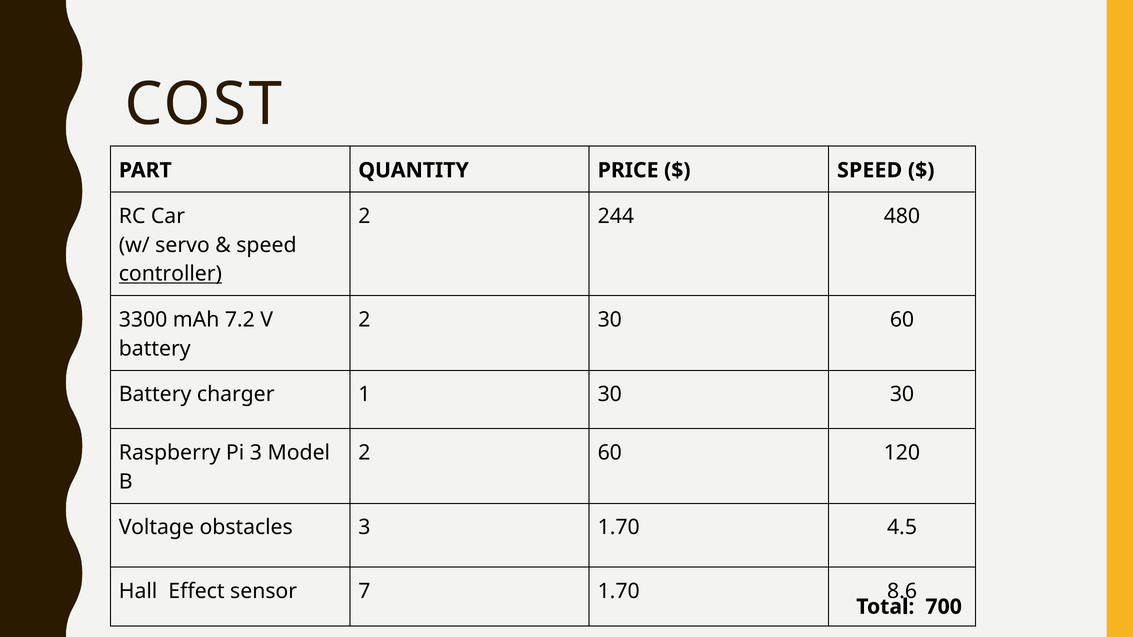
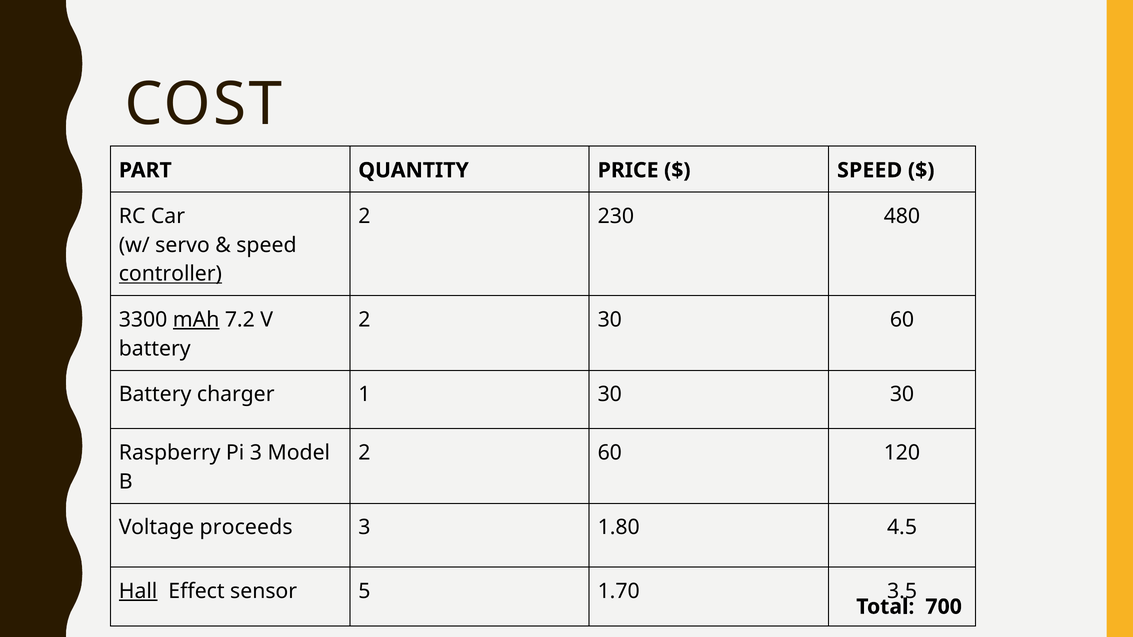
244: 244 -> 230
mAh underline: none -> present
obstacles: obstacles -> proceeds
3 1.70: 1.70 -> 1.80
Hall underline: none -> present
7: 7 -> 5
8.6: 8.6 -> 3.5
